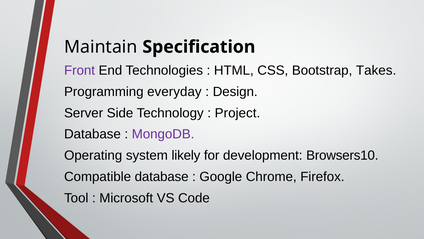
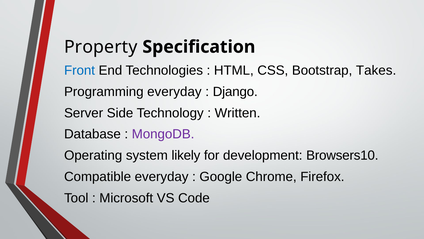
Maintain: Maintain -> Property
Front colour: purple -> blue
Design: Design -> Django
Project: Project -> Written
Compatible database: database -> everyday
